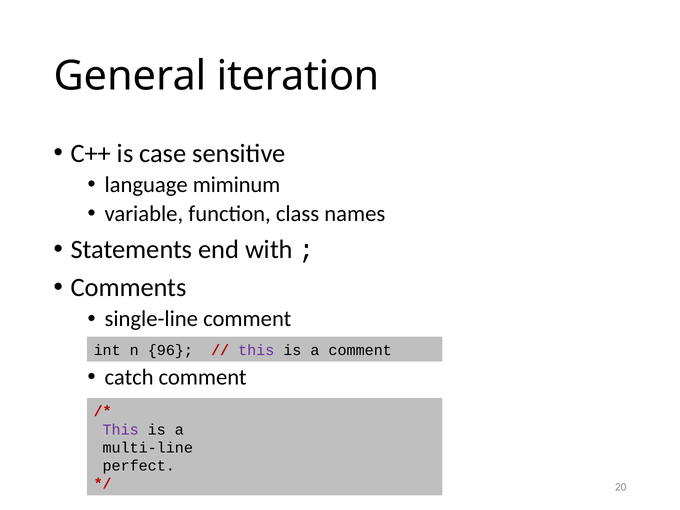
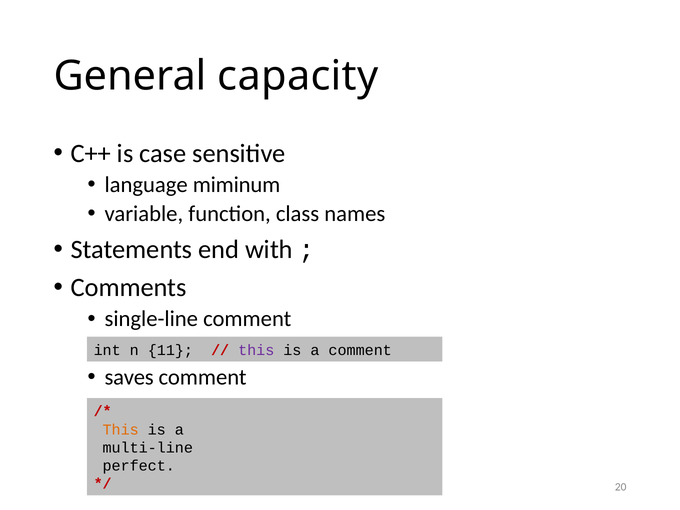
iteration: iteration -> capacity
96: 96 -> 11
catch: catch -> saves
This at (121, 430) colour: purple -> orange
